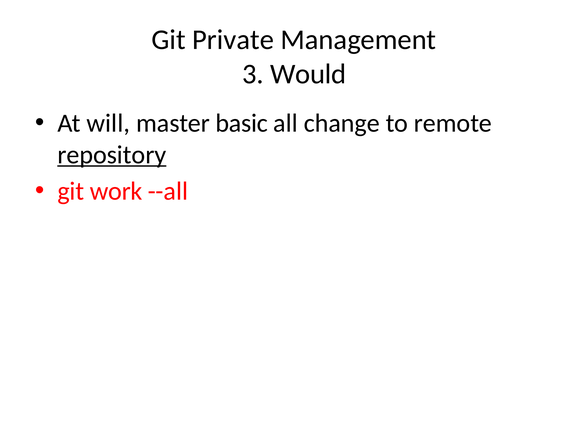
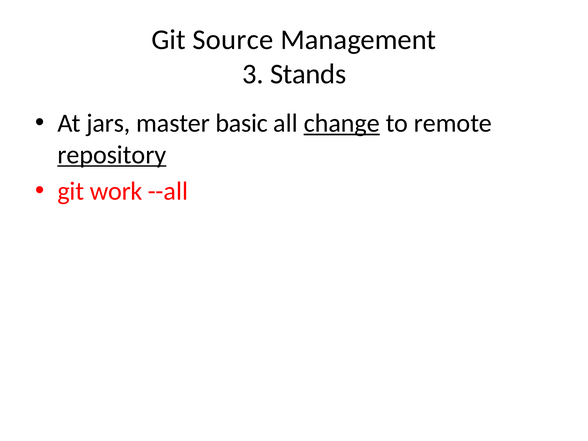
Private: Private -> Source
Would: Would -> Stands
will: will -> jars
change underline: none -> present
